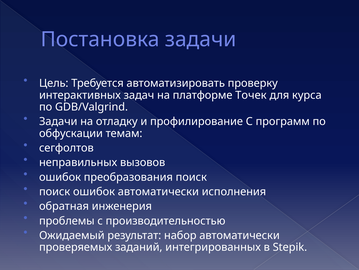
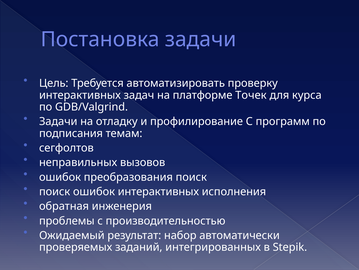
обфускации: обфускации -> подписания
ошибок автоматически: автоматически -> интерактивных
